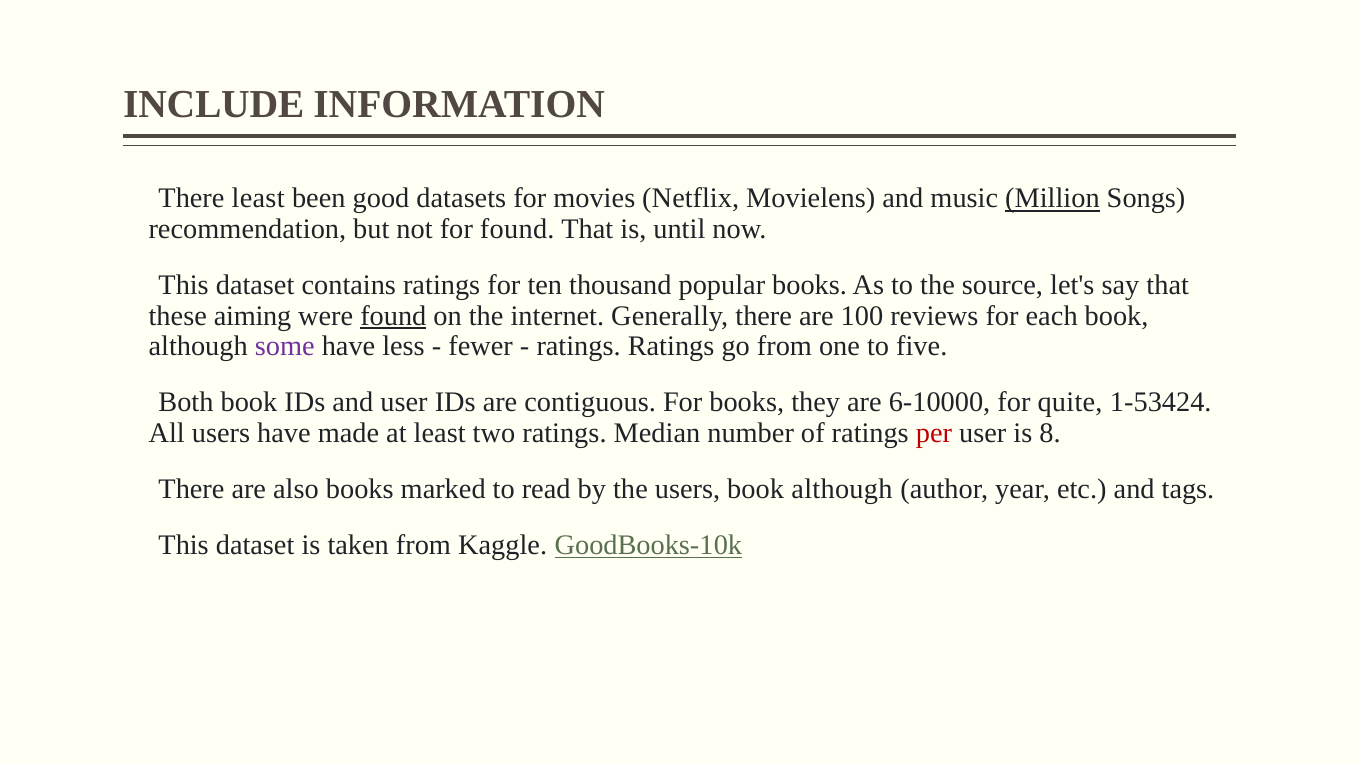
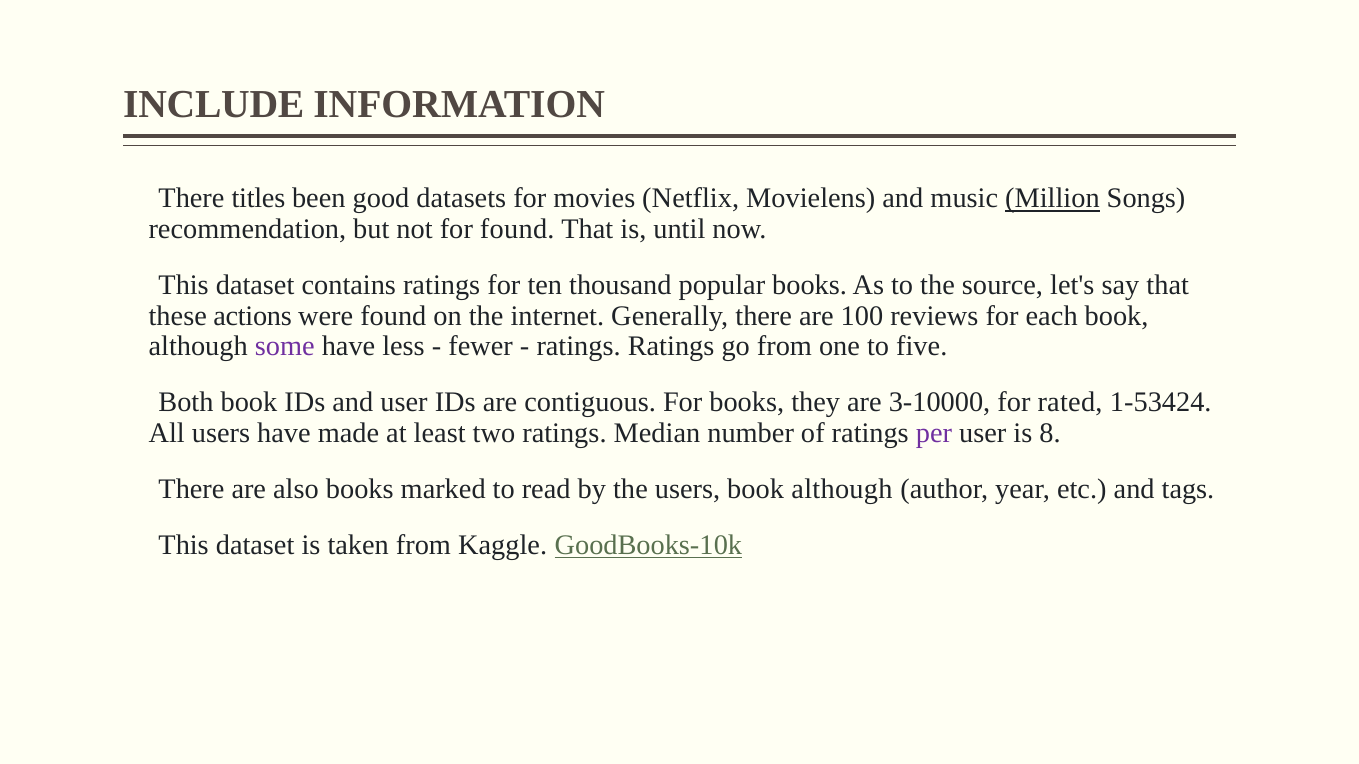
least at (258, 199): least -> titles
aiming: aiming -> actions
found at (393, 316) underline: present -> none
6-10000: 6-10000 -> 3-10000
quite: quite -> rated
per colour: red -> purple
